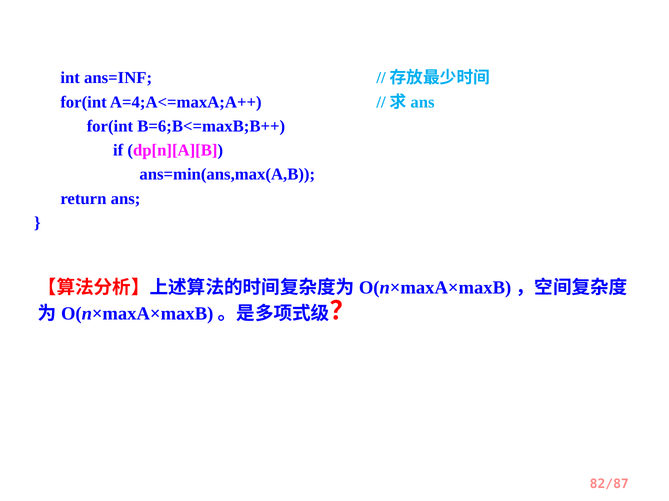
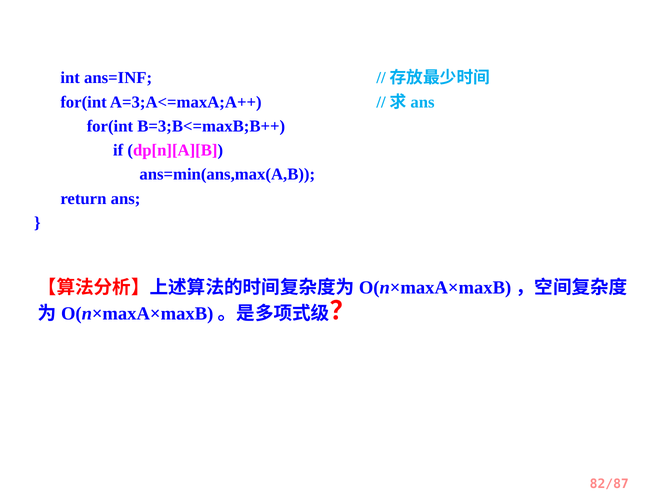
A=4;A<=maxA;A++: A=4;A<=maxA;A++ -> A=3;A<=maxA;A++
B=6;B<=maxB;B++: B=6;B<=maxB;B++ -> B=3;B<=maxB;B++
